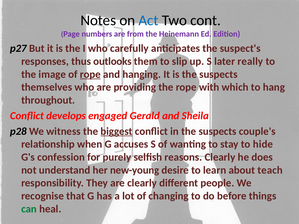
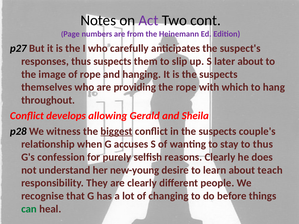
Act colour: blue -> purple
thus outlooks: outlooks -> suspects
later really: really -> about
rope at (90, 74) underline: present -> none
engaged: engaged -> allowing
to hide: hide -> thus
